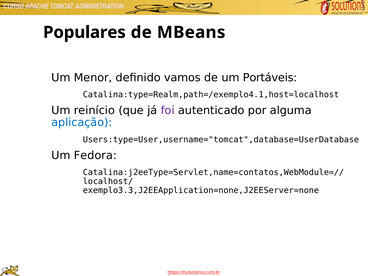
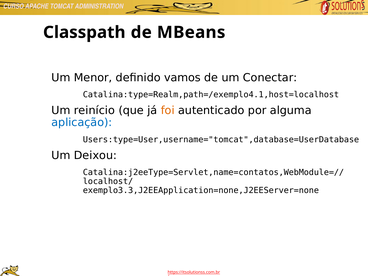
Populares: Populares -> Classpath
Portáveis: Portáveis -> Conectar
foi colour: purple -> orange
Fedora: Fedora -> Deixou
